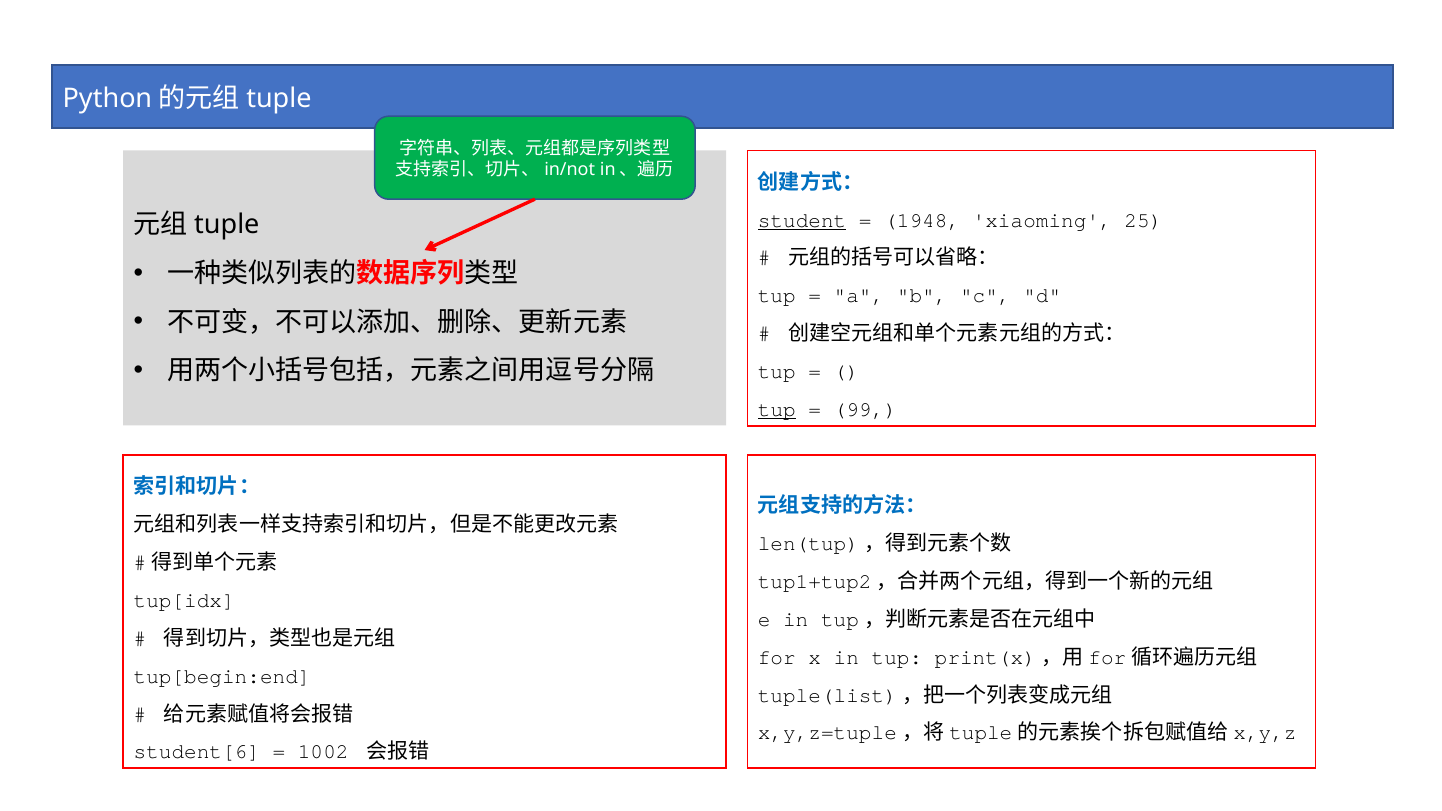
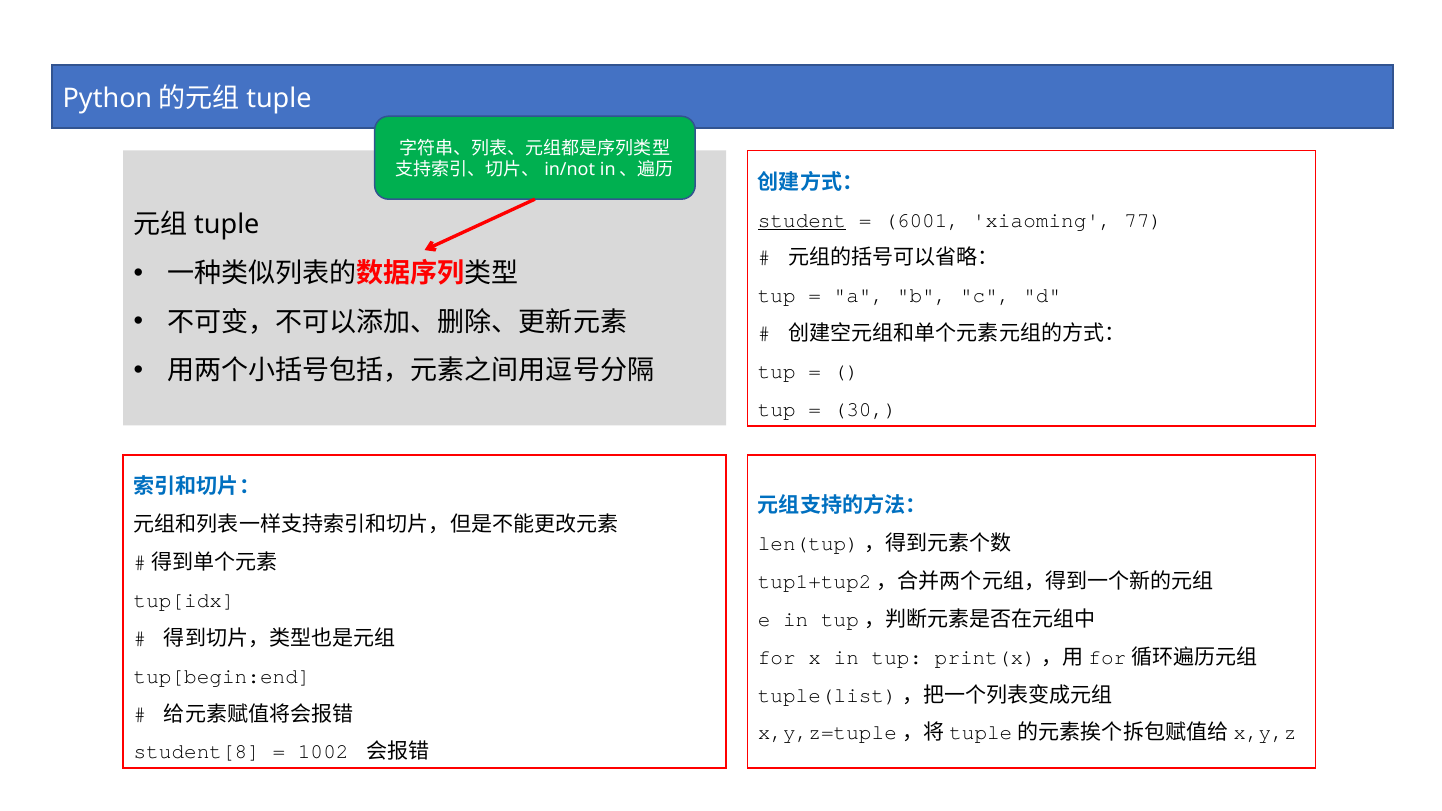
1948: 1948 -> 6001
25: 25 -> 77
tup at (777, 409) underline: present -> none
99: 99 -> 30
student[6: student[6 -> student[8
